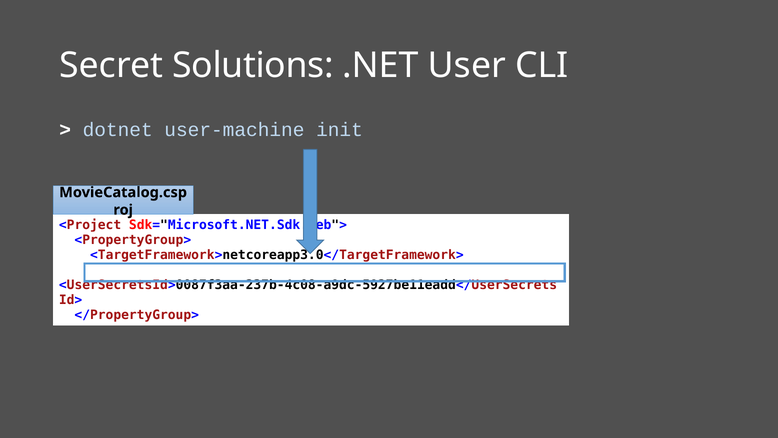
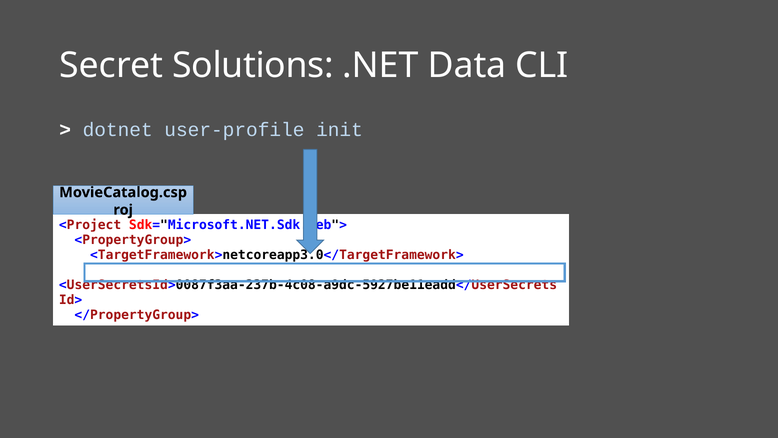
User: User -> Data
user-machine: user-machine -> user-profile
